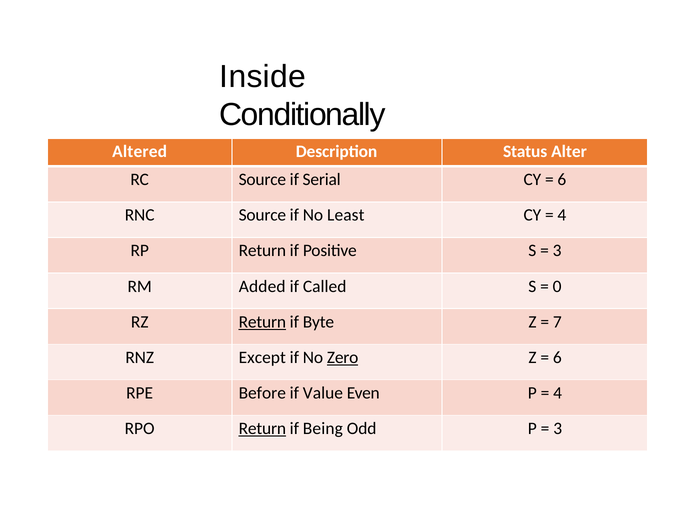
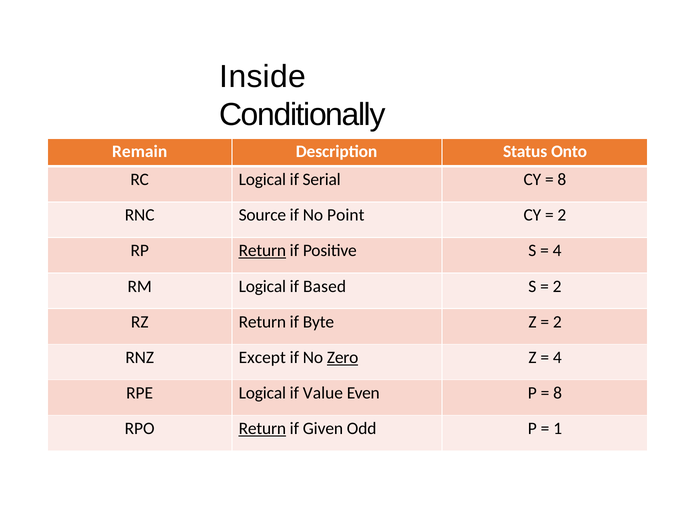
Altered: Altered -> Remain
Alter: Alter -> Onto
RC Source: Source -> Logical
6 at (562, 180): 6 -> 8
Least: Least -> Point
4 at (562, 215): 4 -> 2
Return at (262, 251) underline: none -> present
3 at (557, 251): 3 -> 4
RM Added: Added -> Logical
Called: Called -> Based
0 at (557, 286): 0 -> 2
Return at (262, 322) underline: present -> none
7 at (557, 322): 7 -> 2
6 at (557, 357): 6 -> 4
RPE Before: Before -> Logical
4 at (558, 393): 4 -> 8
Being: Being -> Given
3 at (558, 429): 3 -> 1
